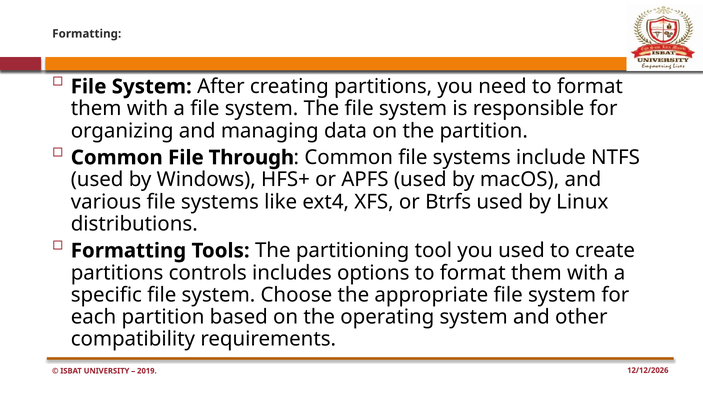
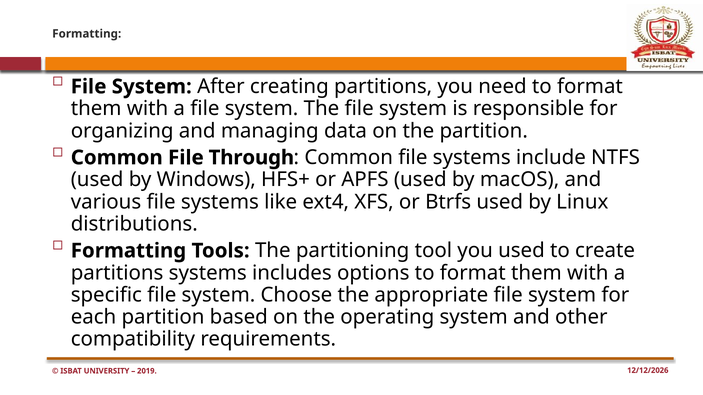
partitions controls: controls -> systems
